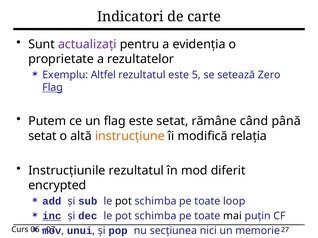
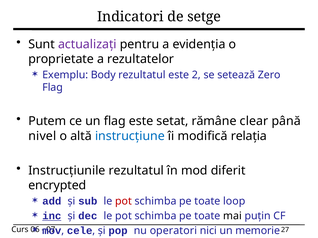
carte: carte -> setge
Altfel: Altfel -> Body
5: 5 -> 2
Flag at (53, 88) underline: present -> none
când: când -> clear
setat at (42, 136): setat -> nivel
instrucțiune colour: orange -> blue
pot at (124, 202) colour: black -> red
unui: unui -> cele
secțiunea: secțiunea -> operatori
